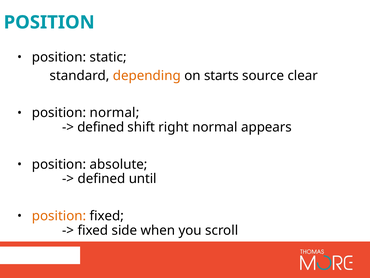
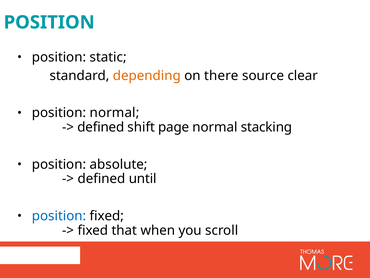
starts: starts -> there
right: right -> page
appears: appears -> stacking
position at (59, 216) colour: orange -> blue
side: side -> that
